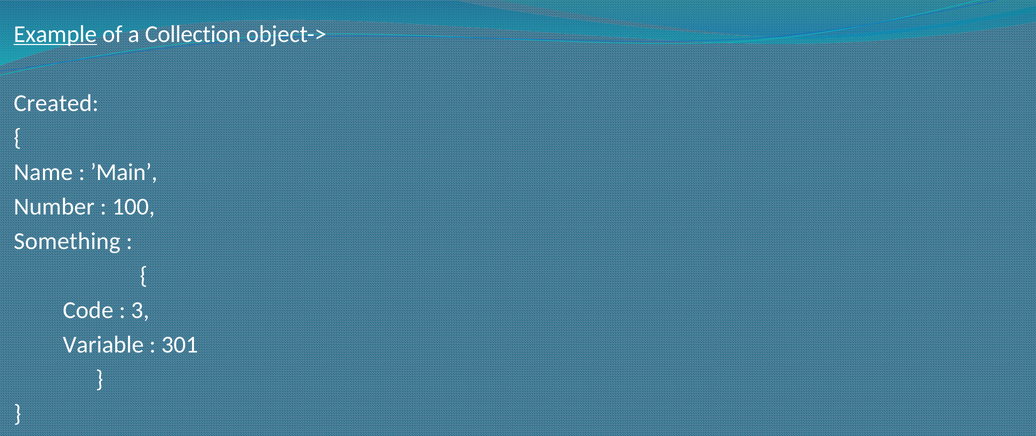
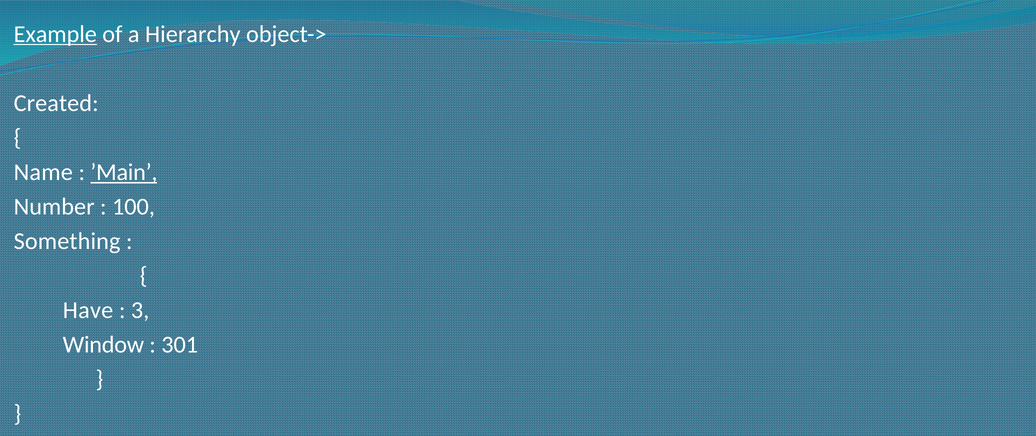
Collection: Collection -> Hierarchy
’Main underline: none -> present
Code: Code -> Have
Variable: Variable -> Window
